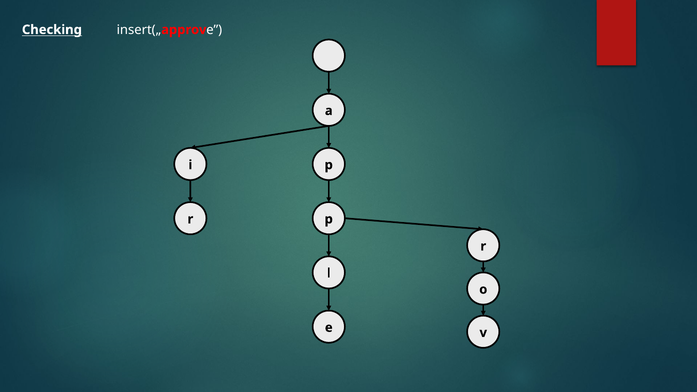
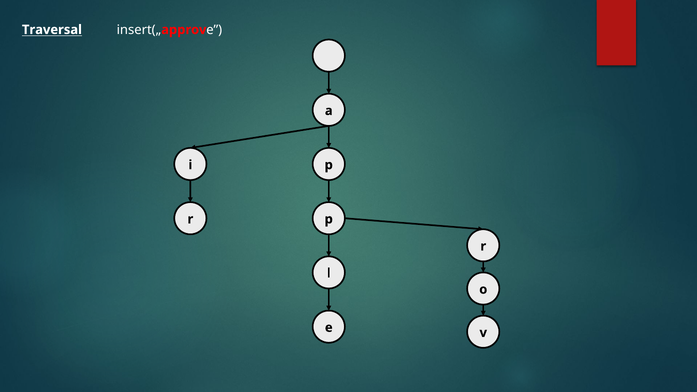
Checking: Checking -> Traversal
